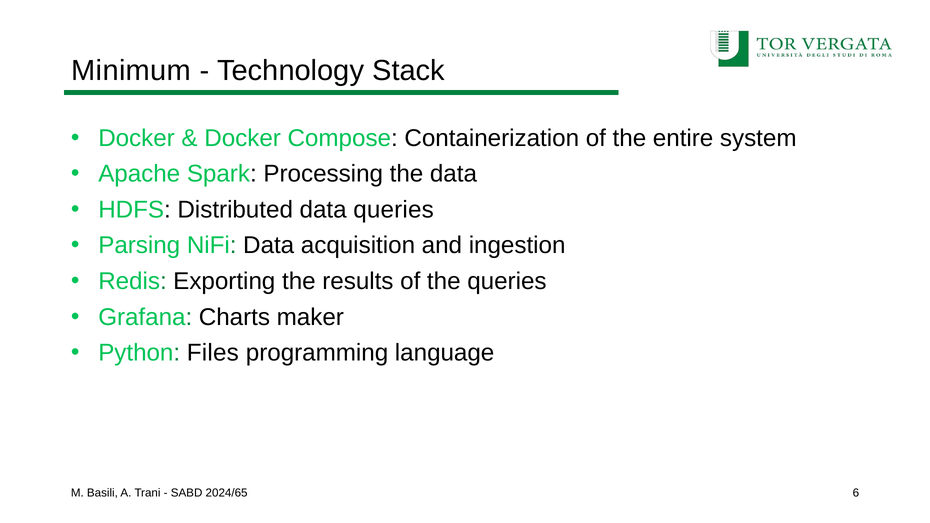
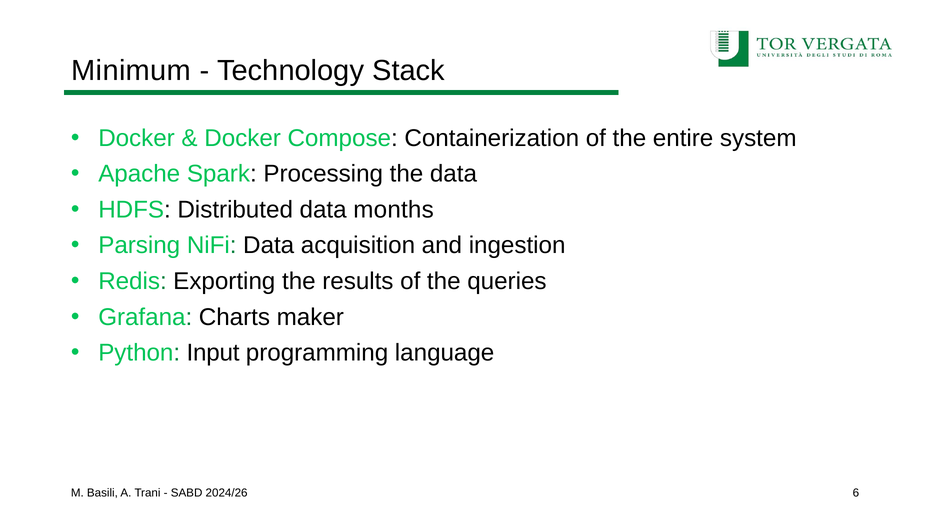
data queries: queries -> months
Files: Files -> Input
2024/65: 2024/65 -> 2024/26
